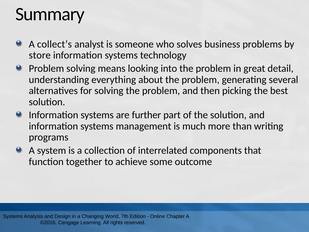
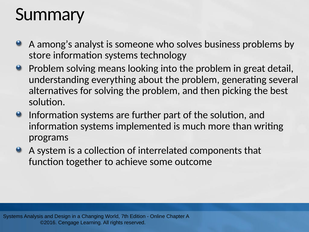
collect’s: collect’s -> among’s
management: management -> implemented
